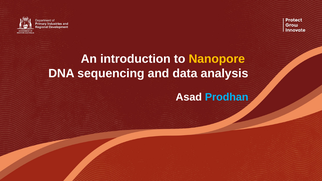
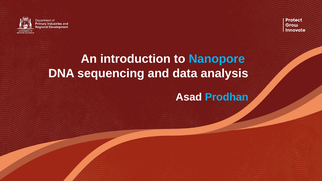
Nanopore colour: yellow -> light blue
